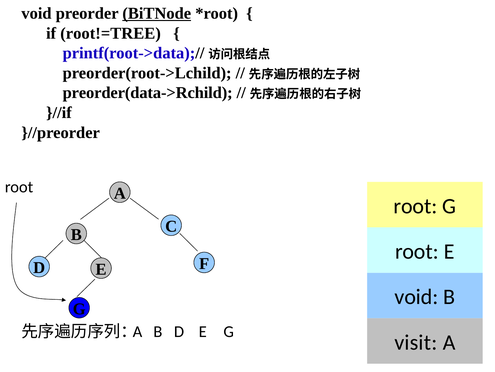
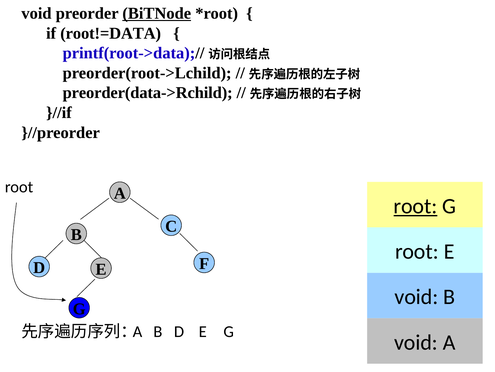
root!=TREE: root!=TREE -> root!=DATA
root at (415, 206) underline: none -> present
visit at (416, 342): visit -> void
